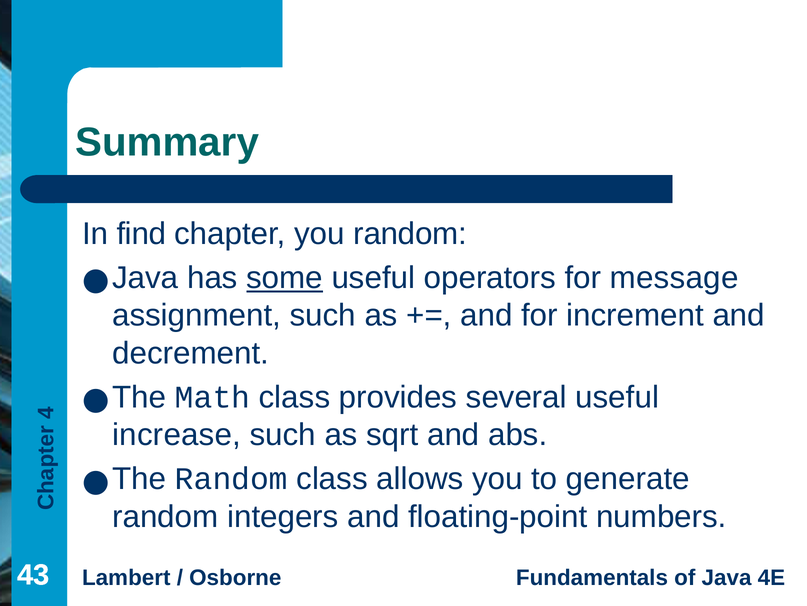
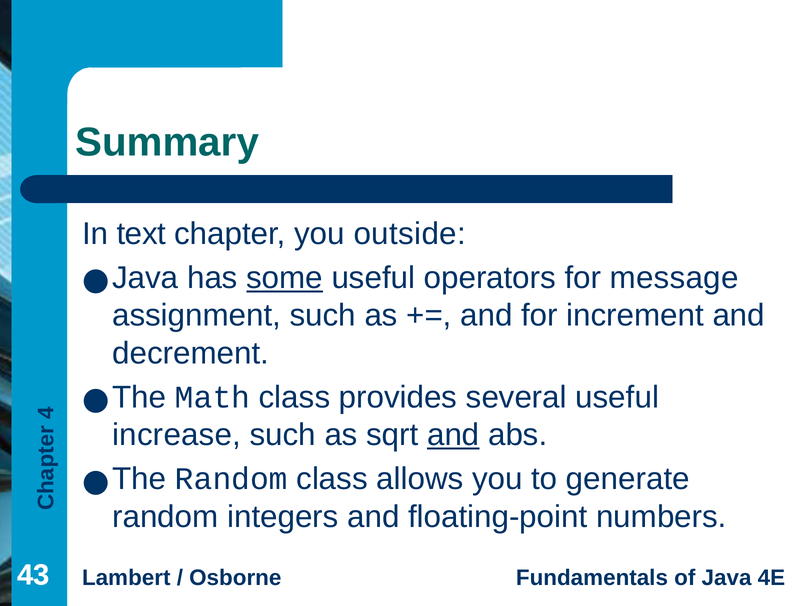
find: find -> text
you random: random -> outside
and at (453, 435) underline: none -> present
